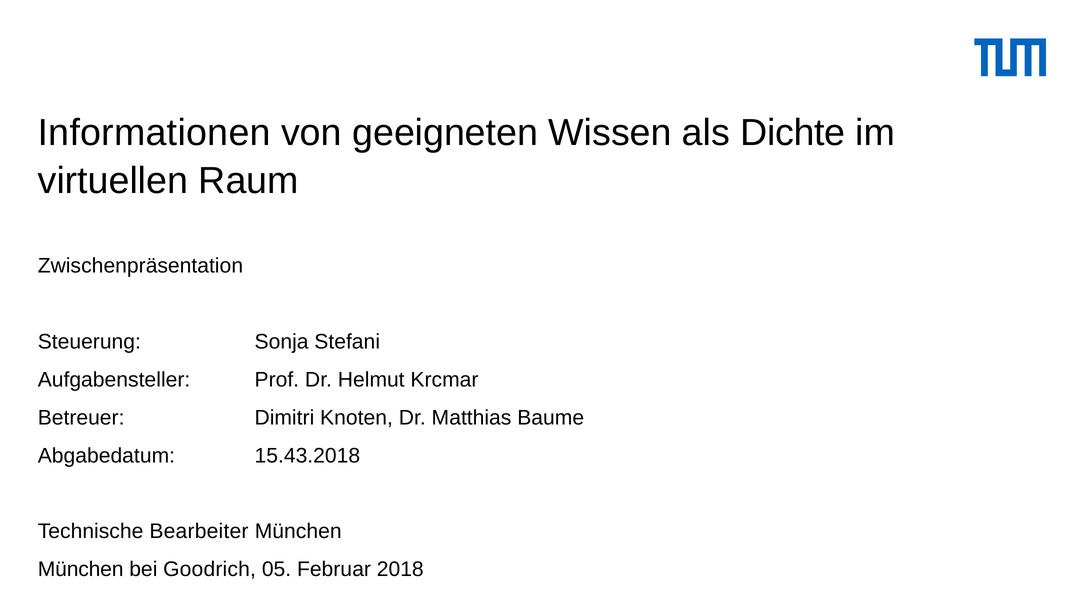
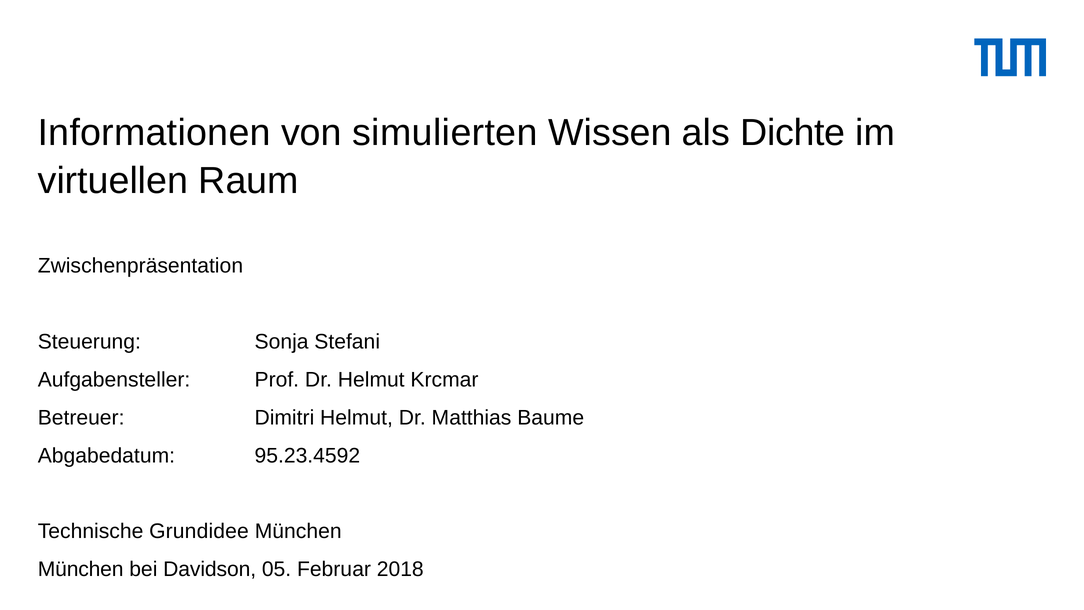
geeigneten: geeigneten -> simulierten
Dimitri Knoten: Knoten -> Helmut
15.43.2018: 15.43.2018 -> 95.23.4592
Bearbeiter: Bearbeiter -> Grundidee
Goodrich: Goodrich -> Davidson
